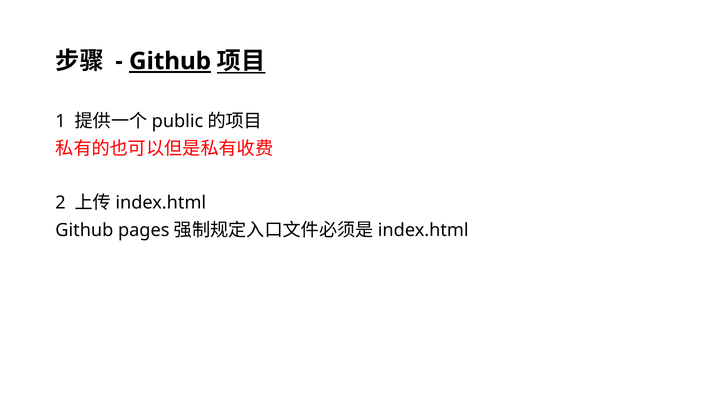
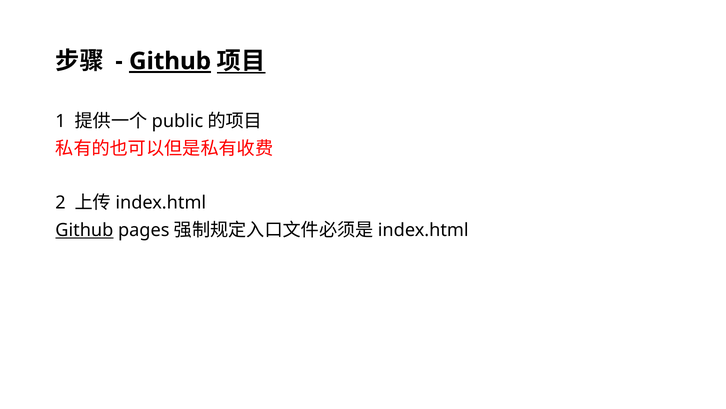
Github at (84, 230) underline: none -> present
